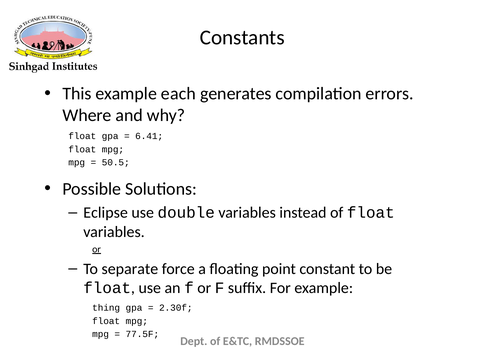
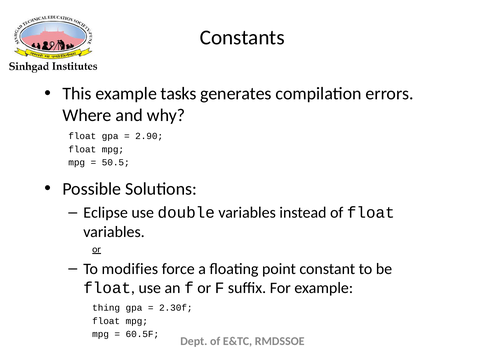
each: each -> tasks
6.41: 6.41 -> 2.90
separate: separate -> modifies
77.5F: 77.5F -> 60.5F
